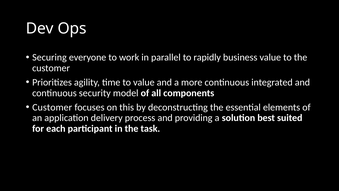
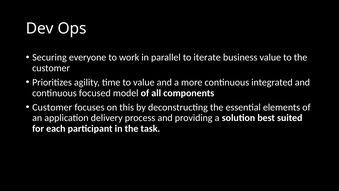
rapidly: rapidly -> iterate
security: security -> focused
